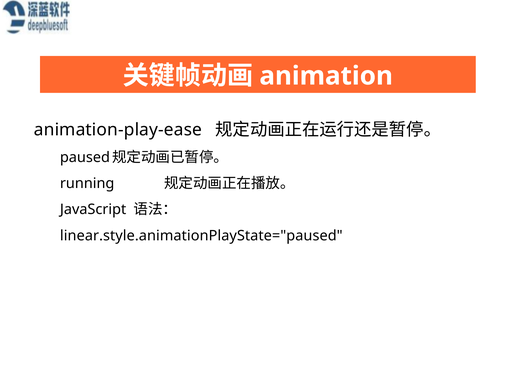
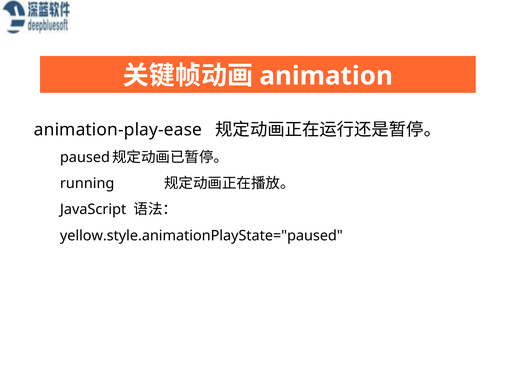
linear.style.animationPlayState="paused: linear.style.animationPlayState="paused -> yellow.style.animationPlayState="paused
